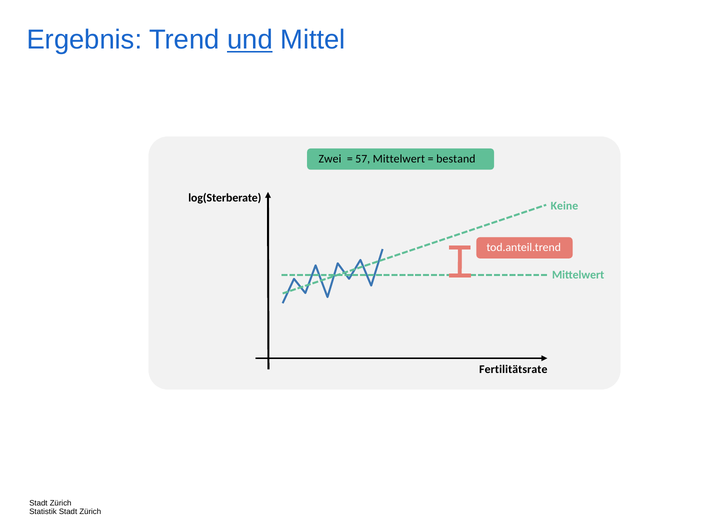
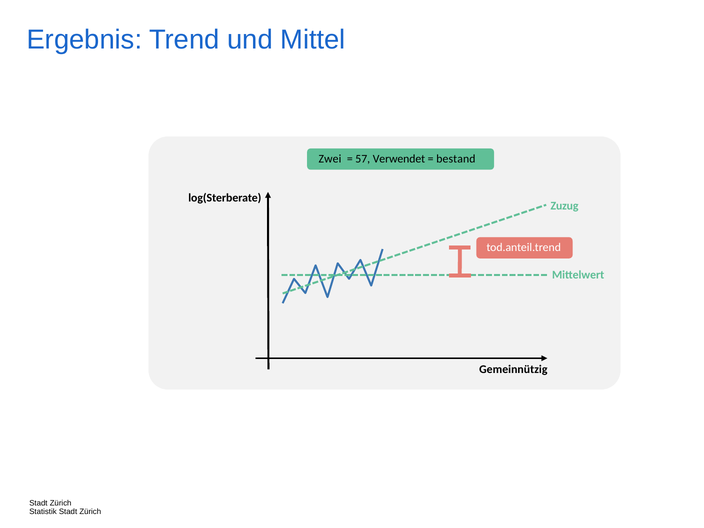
und underline: present -> none
57 Mittelwert: Mittelwert -> Verwendet
Keine: Keine -> Zuzug
Fertilitätsrate: Fertilitätsrate -> Gemeinnützig
